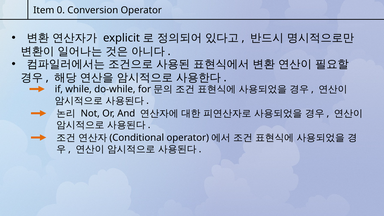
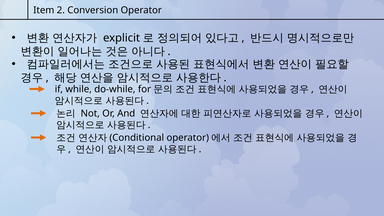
0: 0 -> 2
